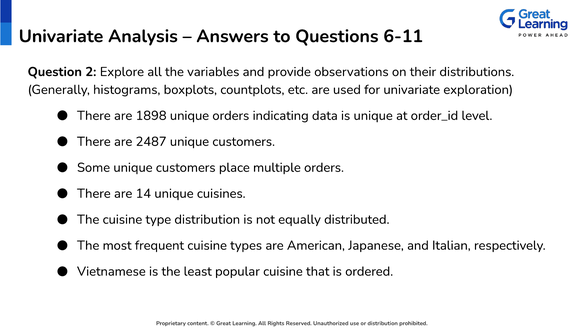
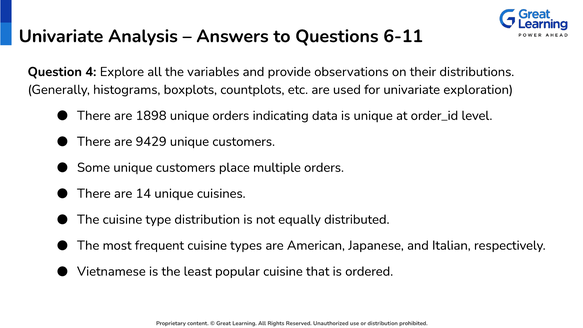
2: 2 -> 4
2487: 2487 -> 9429
